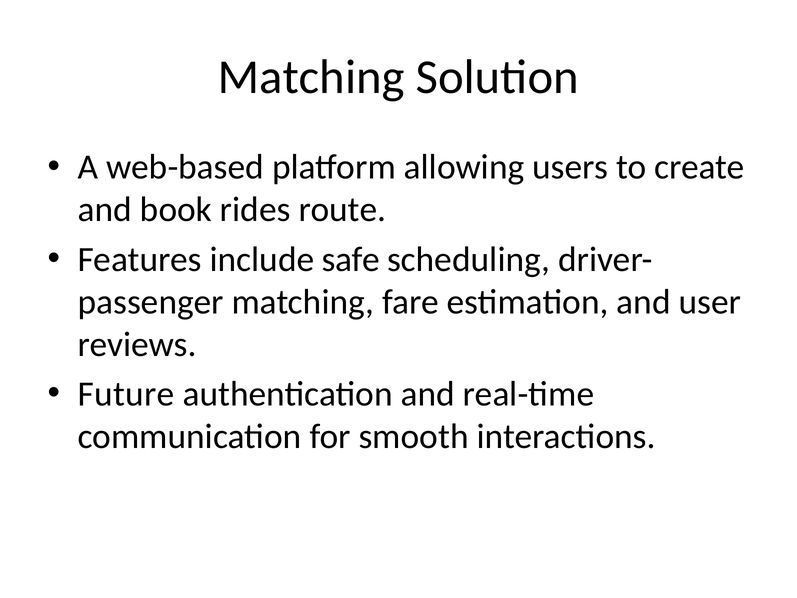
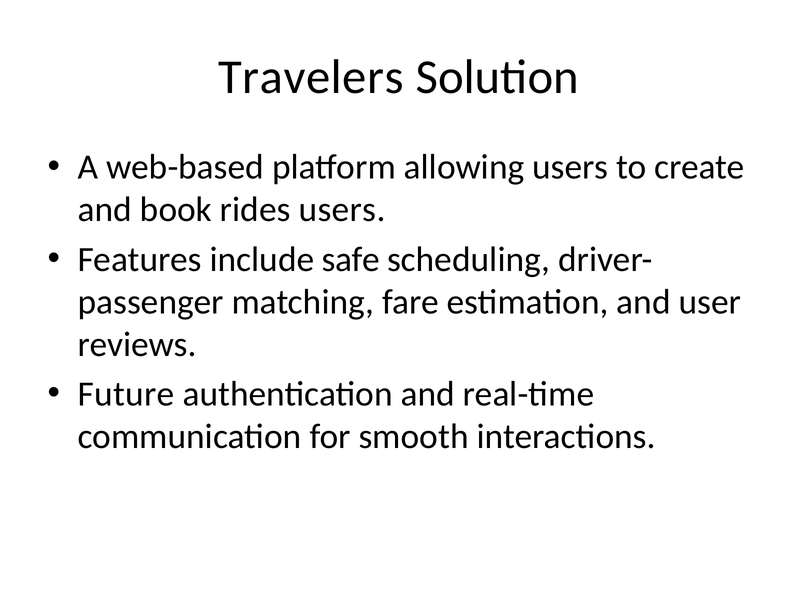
Matching at (311, 77): Matching -> Travelers
rides route: route -> users
